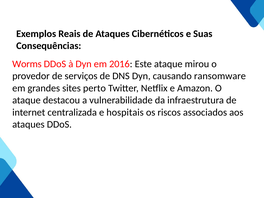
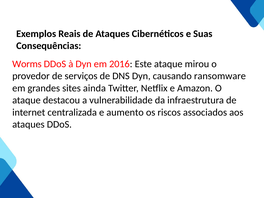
perto: perto -> ainda
hospitais: hospitais -> aumento
